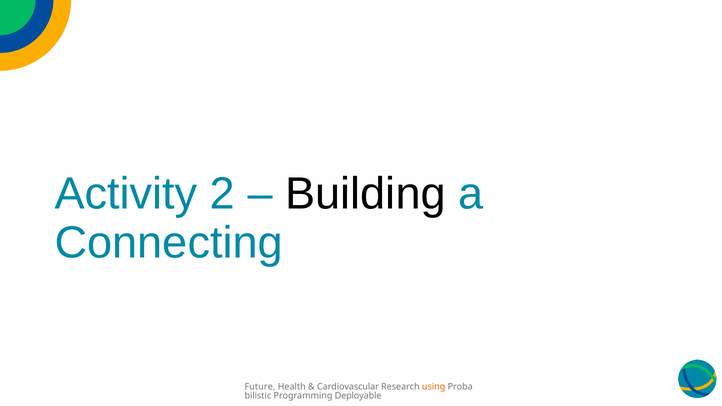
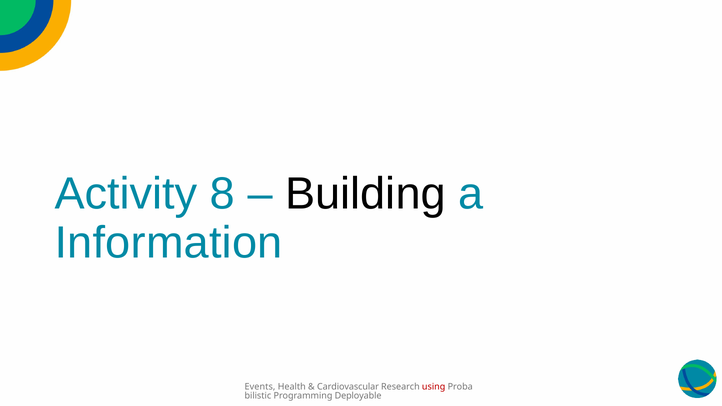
2: 2 -> 8
Connecting: Connecting -> Information
Future: Future -> Events
using colour: orange -> red
